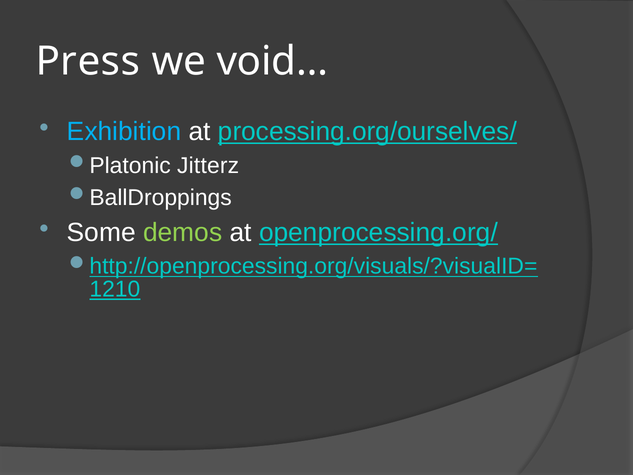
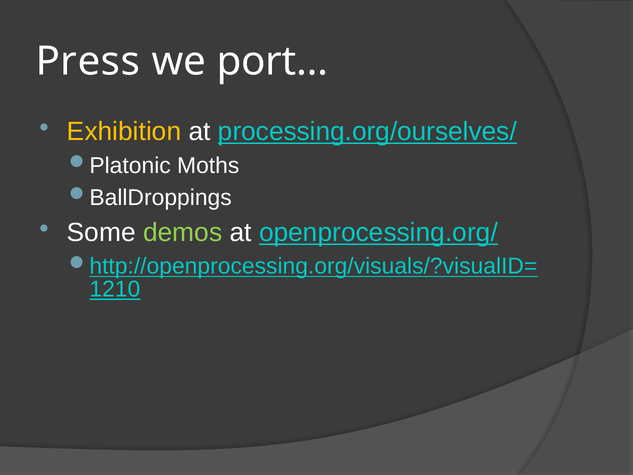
void…: void… -> port…
Exhibition colour: light blue -> yellow
Jitterz: Jitterz -> Moths
